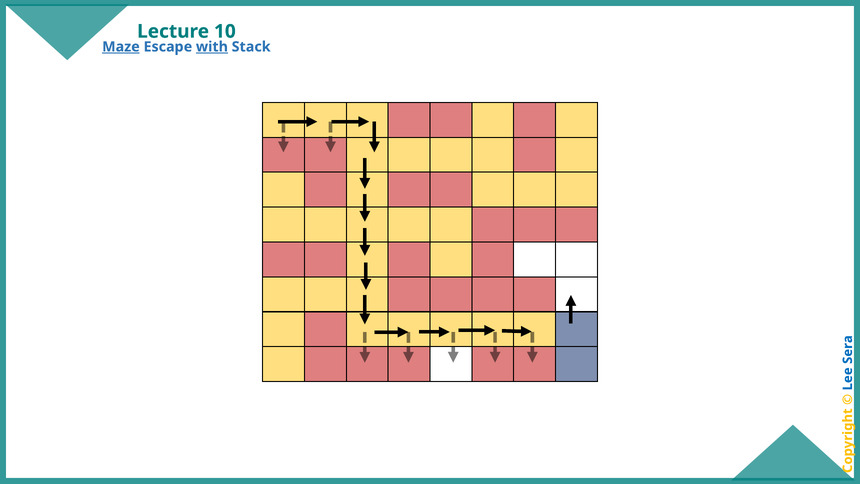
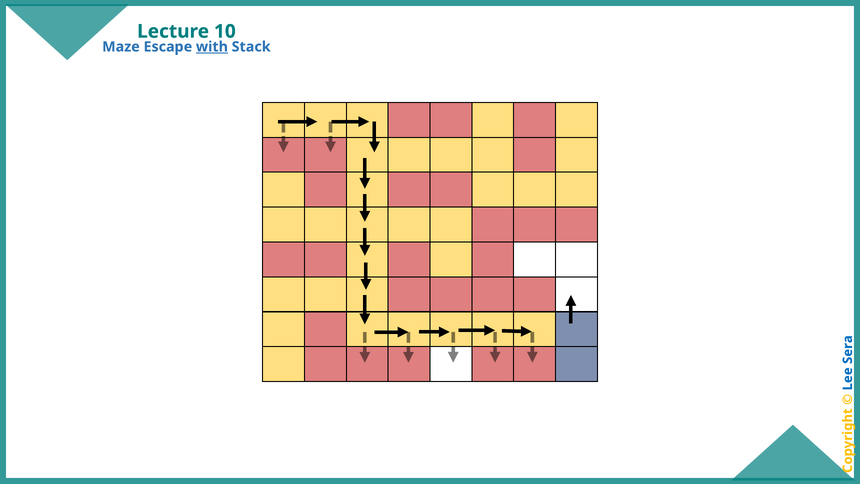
Maze underline: present -> none
